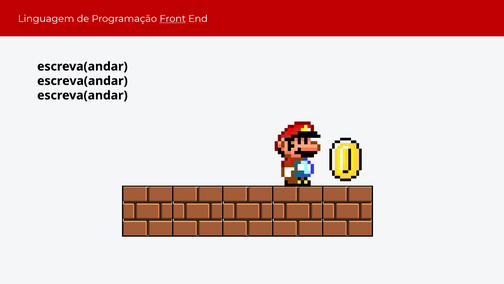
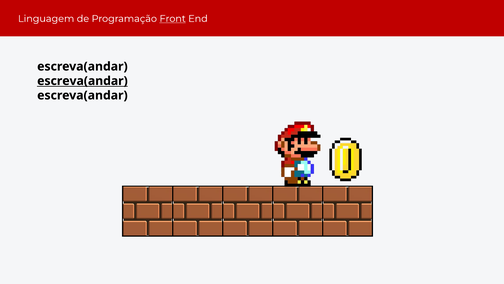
escreva(andar at (82, 81) underline: none -> present
